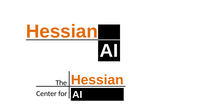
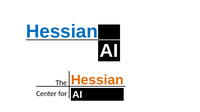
Hessian at (62, 32) colour: orange -> blue
